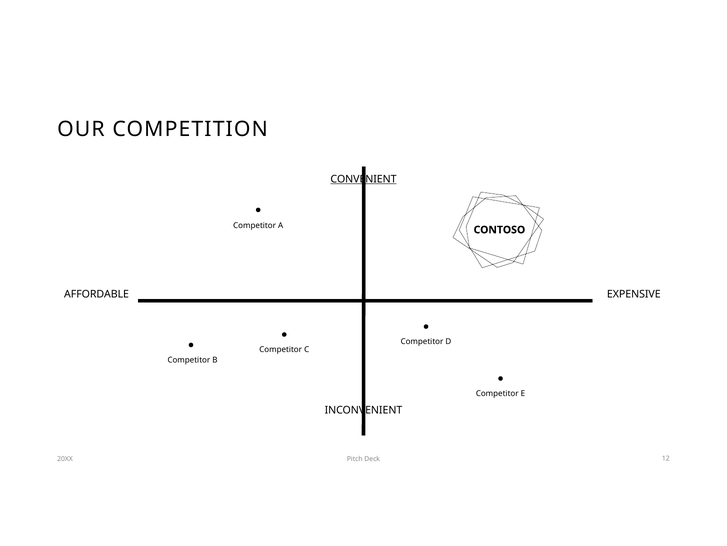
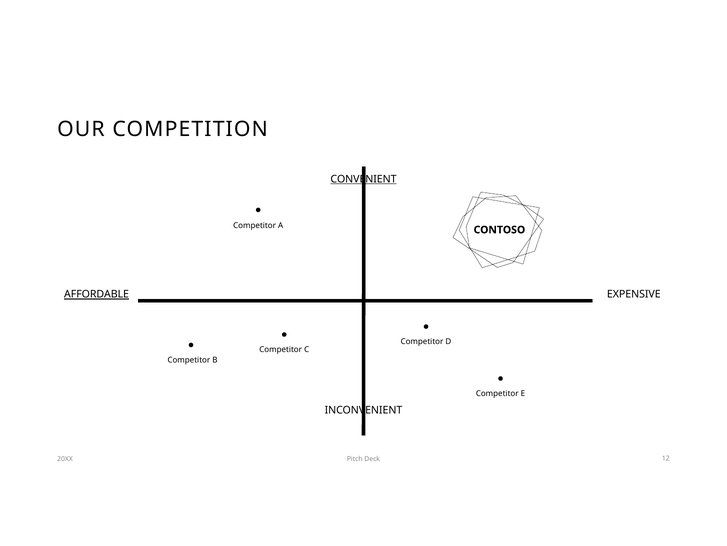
AFFORDABLE underline: none -> present
